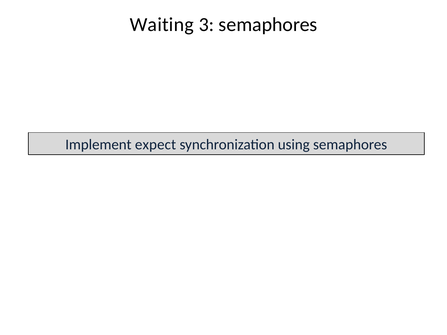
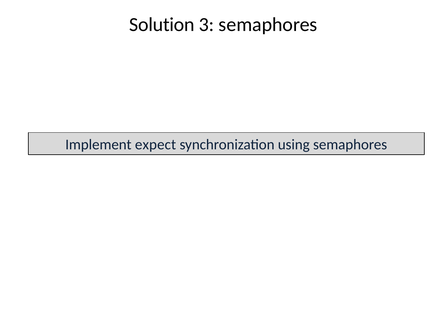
Waiting: Waiting -> Solution
